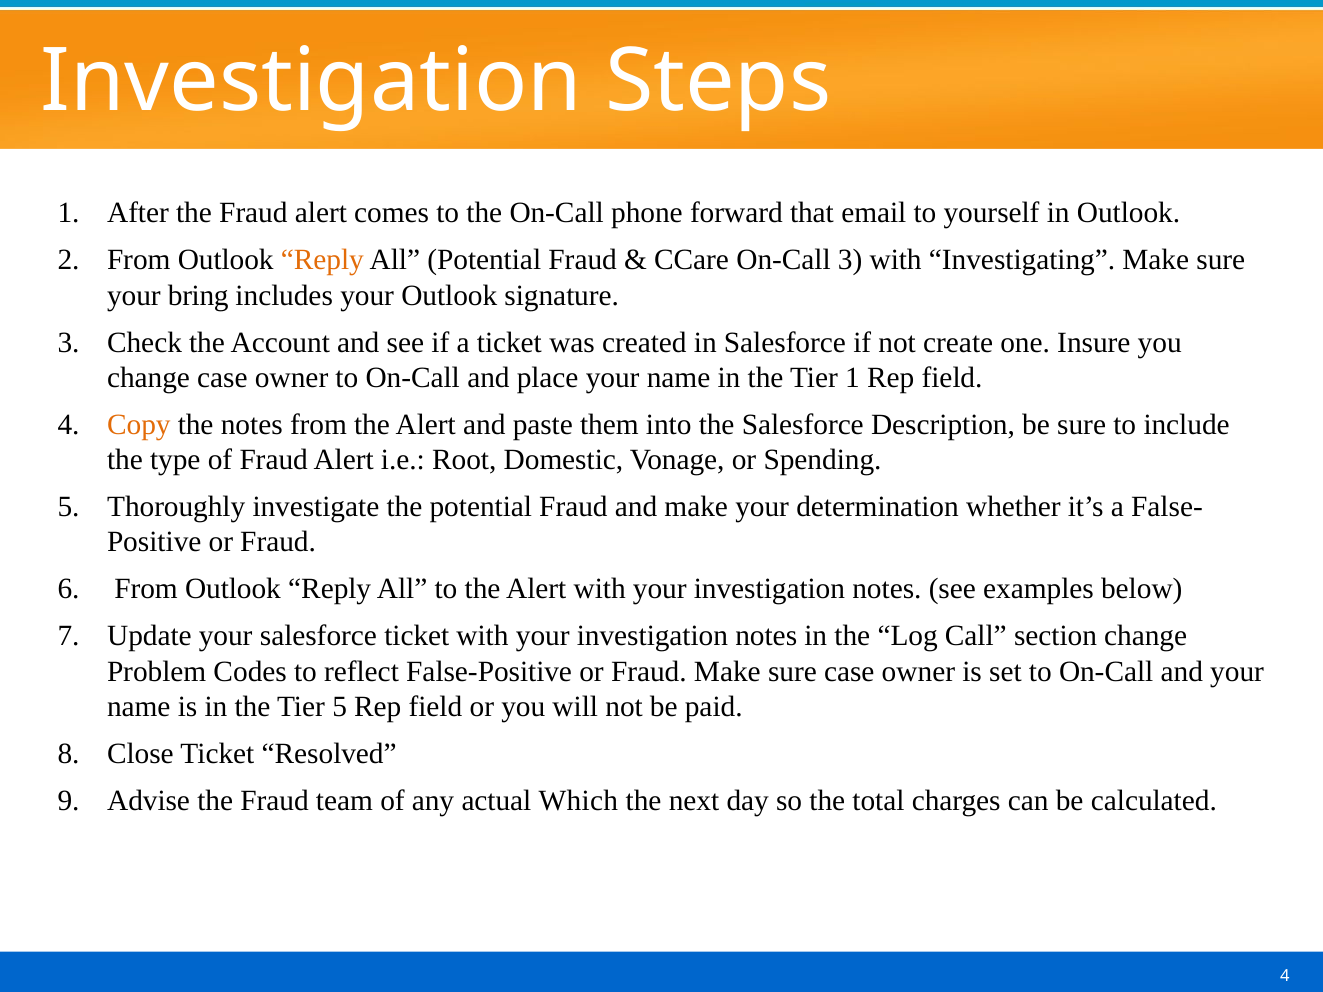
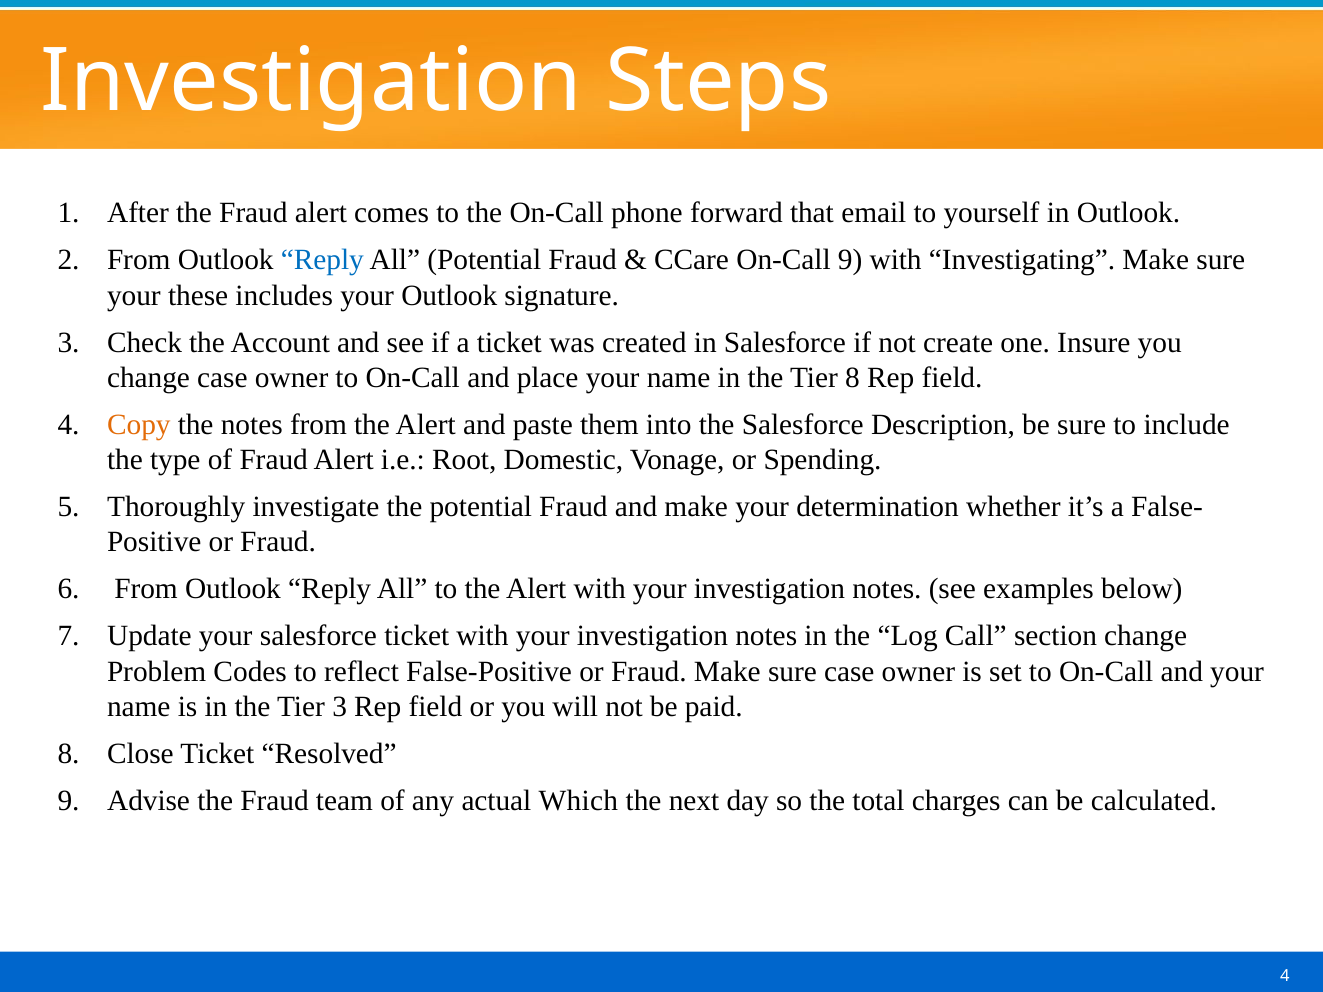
Reply at (322, 260) colour: orange -> blue
On-Call 3: 3 -> 9
bring: bring -> these
Tier 1: 1 -> 8
Tier 5: 5 -> 3
